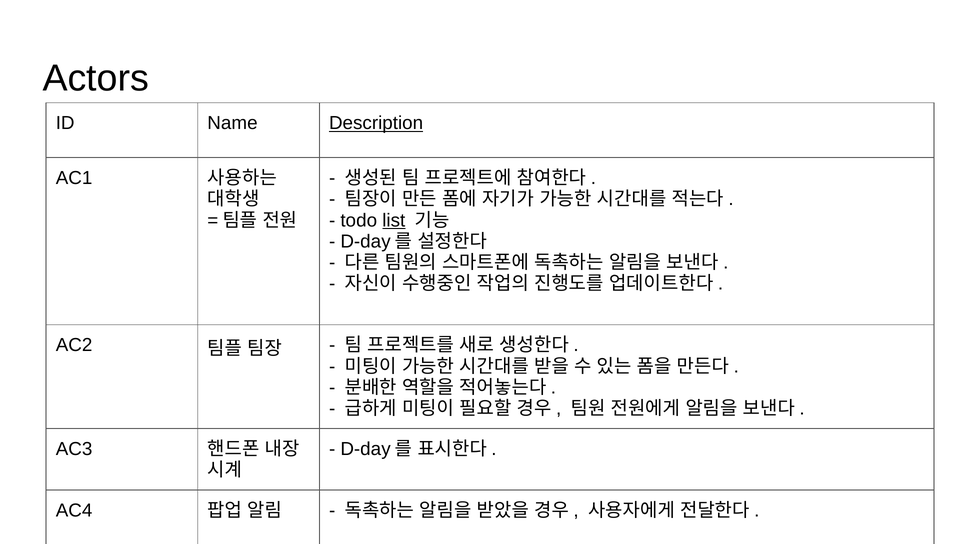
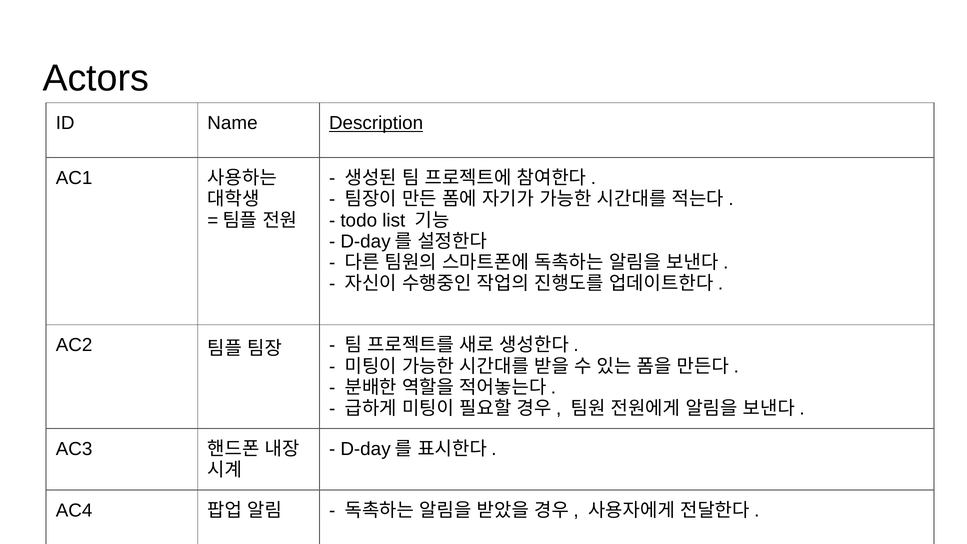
list underline: present -> none
